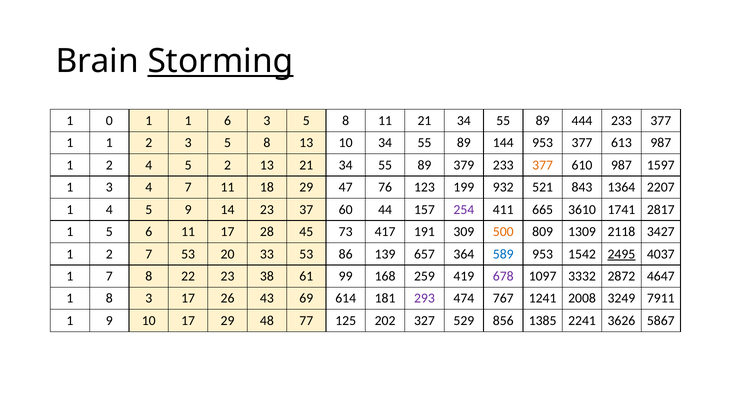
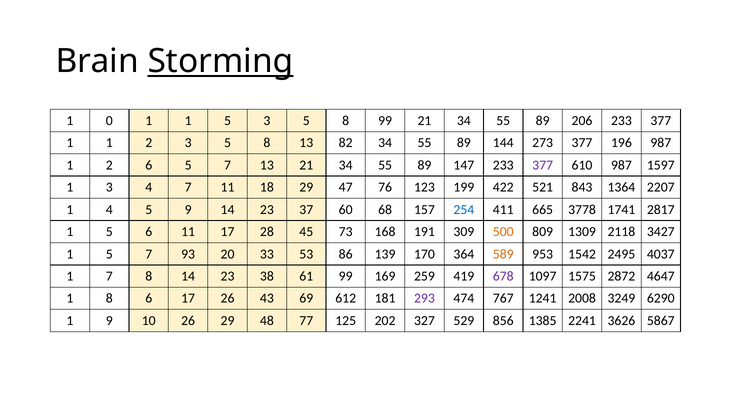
1 1 6: 6 -> 5
8 11: 11 -> 99
444: 444 -> 206
13 10: 10 -> 82
144 953: 953 -> 273
613: 613 -> 196
2 4: 4 -> 6
2 at (228, 165): 2 -> 7
379: 379 -> 147
377 at (543, 165) colour: orange -> purple
932: 932 -> 422
44: 44 -> 68
254 colour: purple -> blue
3610: 3610 -> 3778
417: 417 -> 168
2 at (109, 254): 2 -> 5
7 53: 53 -> 93
657: 657 -> 170
589 colour: blue -> orange
2495 underline: present -> none
8 22: 22 -> 14
168: 168 -> 169
3332: 3332 -> 1575
8 3: 3 -> 6
614: 614 -> 612
7911: 7911 -> 6290
10 17: 17 -> 26
